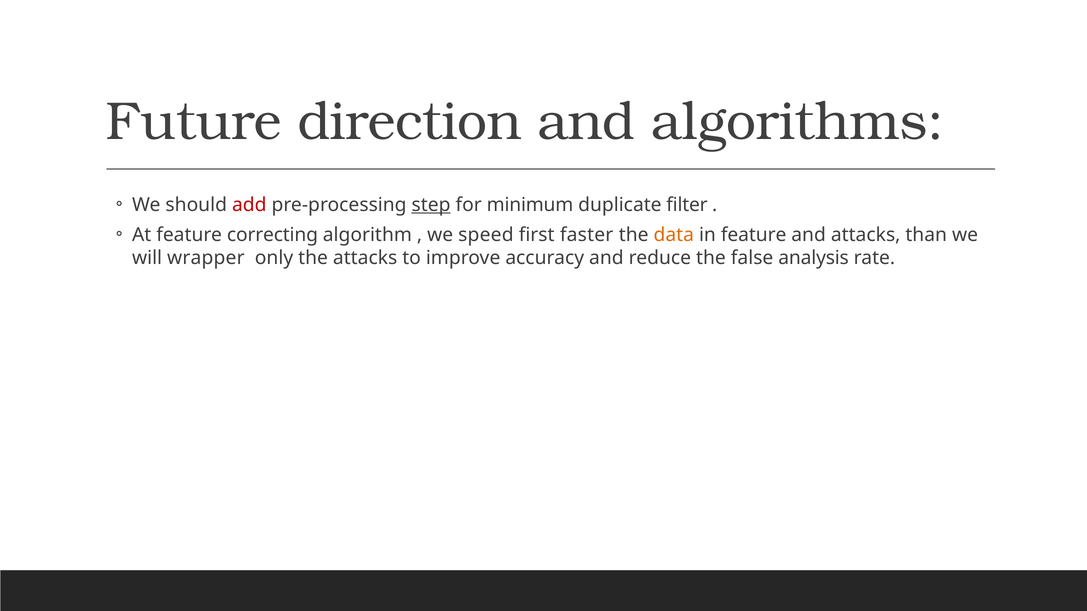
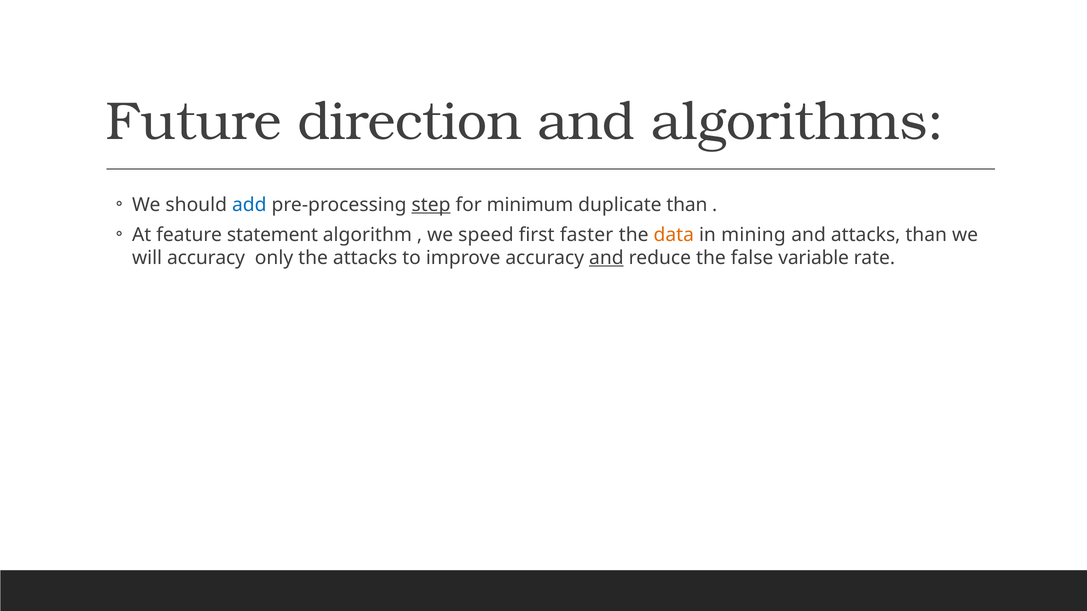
add colour: red -> blue
duplicate filter: filter -> than
correcting: correcting -> statement
in feature: feature -> mining
will wrapper: wrapper -> accuracy
and at (606, 258) underline: none -> present
analysis: analysis -> variable
